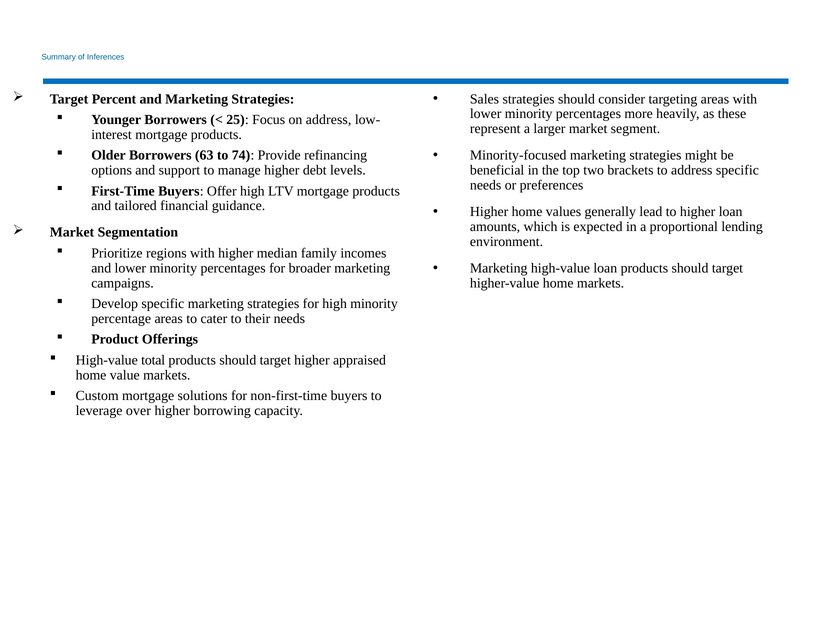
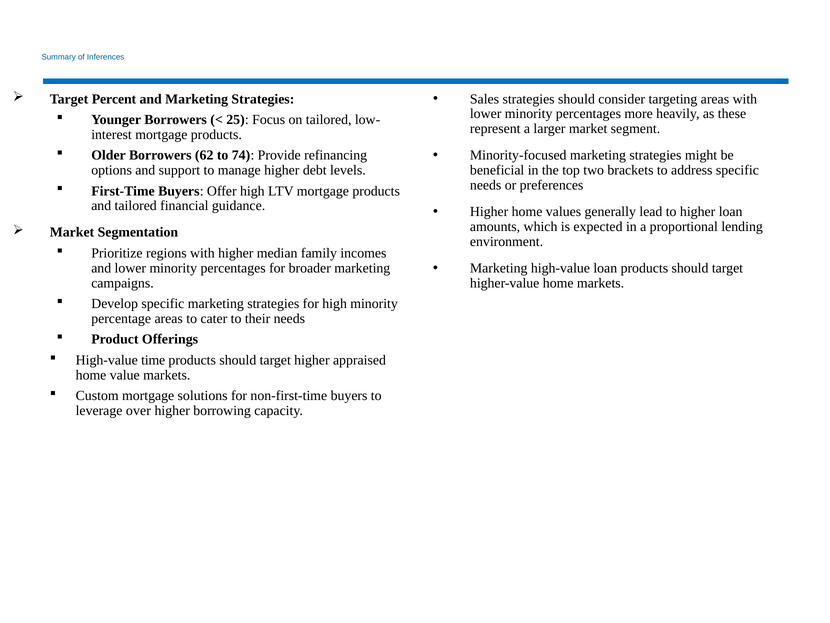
on address: address -> tailored
63: 63 -> 62
total: total -> time
